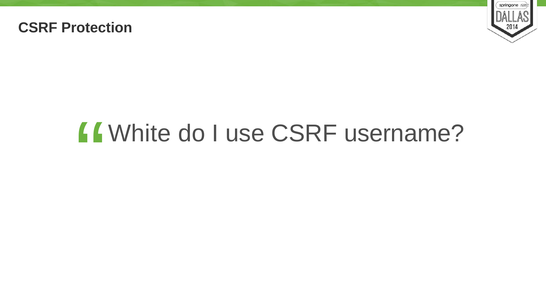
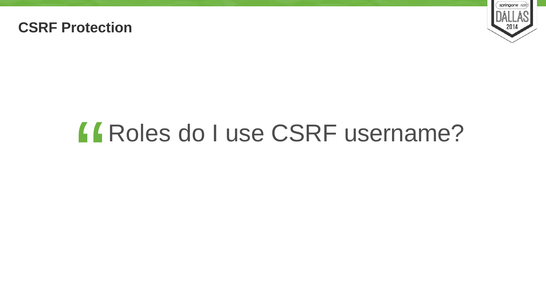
White: White -> Roles
